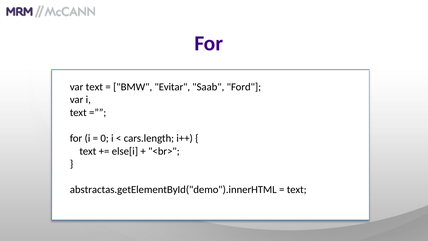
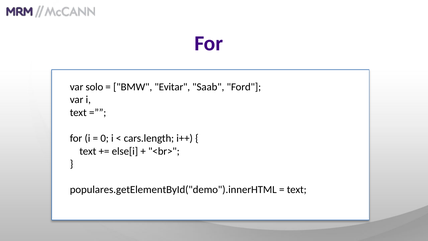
var text: text -> solo
abstractas.getElementById("demo").innerHTML: abstractas.getElementById("demo").innerHTML -> populares.getElementById("demo").innerHTML
